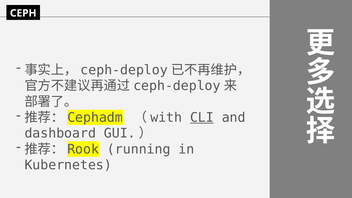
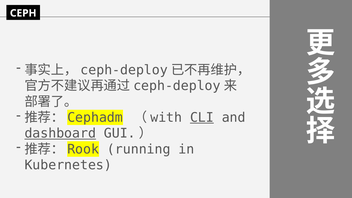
dashboard underline: none -> present
